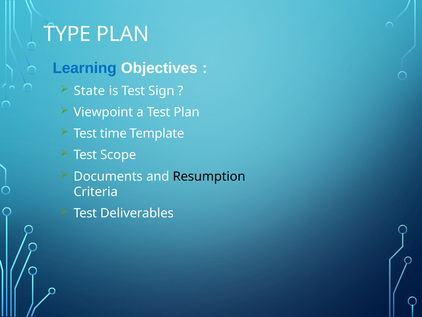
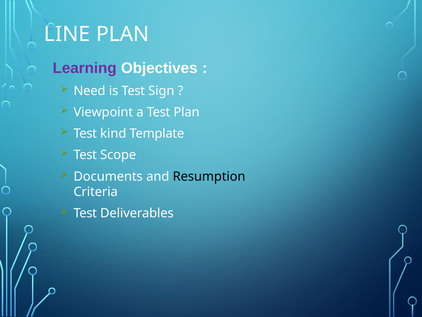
TYPE: TYPE -> LINE
Learning colour: blue -> purple
State: State -> Need
time: time -> kind
